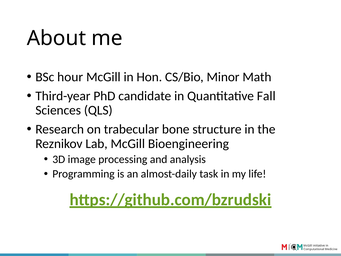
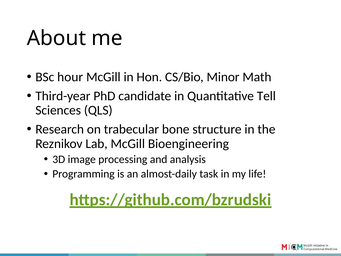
Fall: Fall -> Tell
